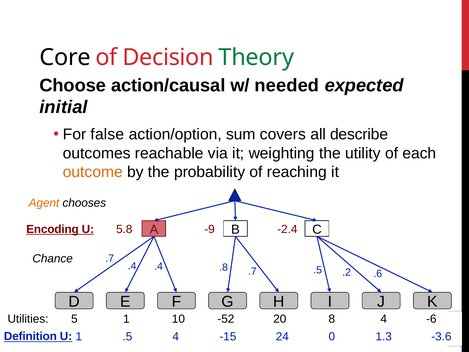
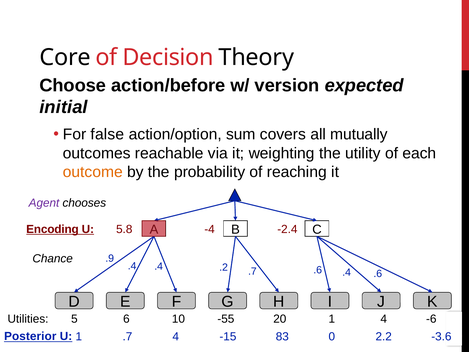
Theory colour: green -> black
action/causal: action/causal -> action/before
needed: needed -> version
describe: describe -> mutually
Agent colour: orange -> purple
-9: -9 -> -4
.7 at (110, 258): .7 -> .9
.4 .5: .5 -> .6
.8: .8 -> .2
.2 at (347, 272): .2 -> .4
5 1: 1 -> 6
-52: -52 -> -55
20 8: 8 -> 1
Definition: Definition -> Posterior
.5 at (127, 336): .5 -> .7
24: 24 -> 83
1.3: 1.3 -> 2.2
